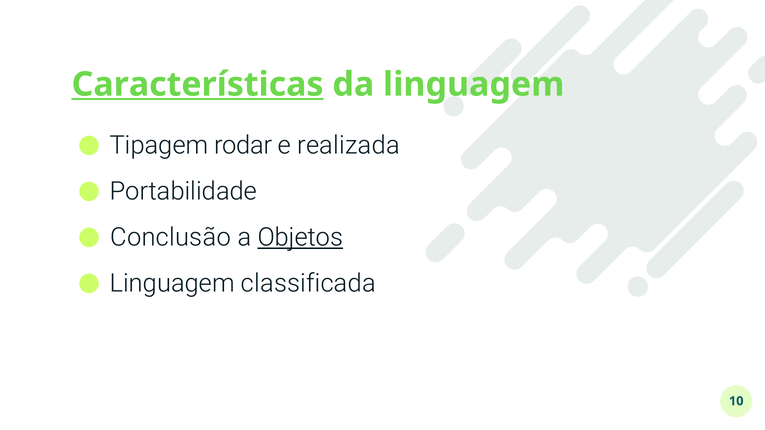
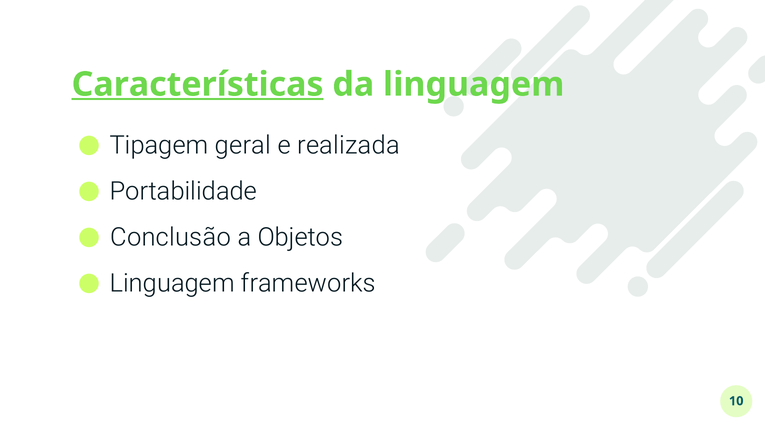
rodar: rodar -> geral
Objetos underline: present -> none
classificada: classificada -> frameworks
